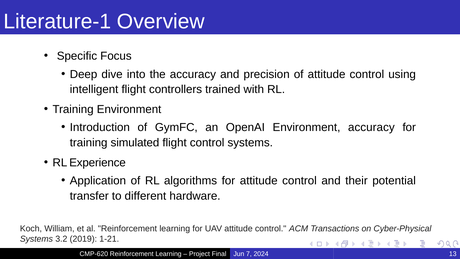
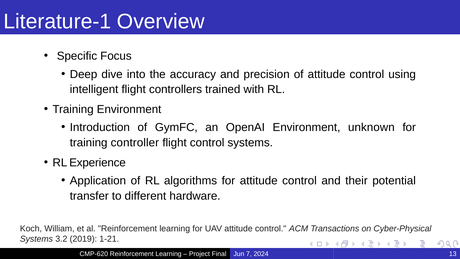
Environment accuracy: accuracy -> unknown
simulated: simulated -> controller
